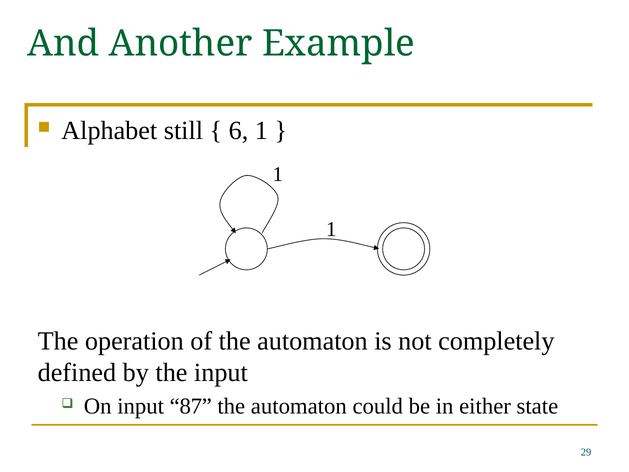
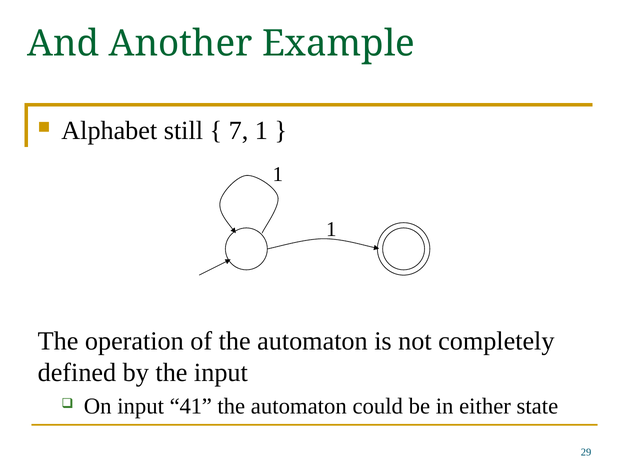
6: 6 -> 7
87: 87 -> 41
